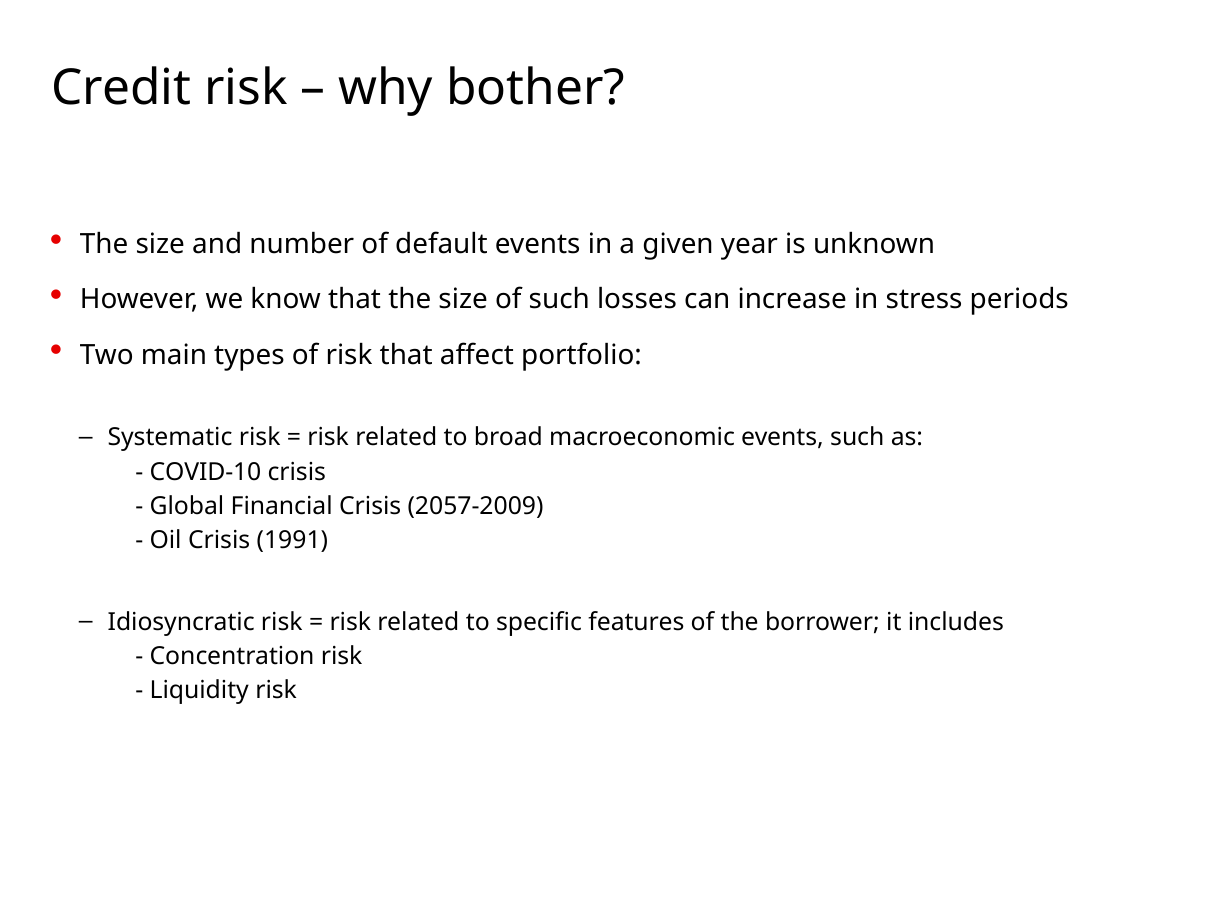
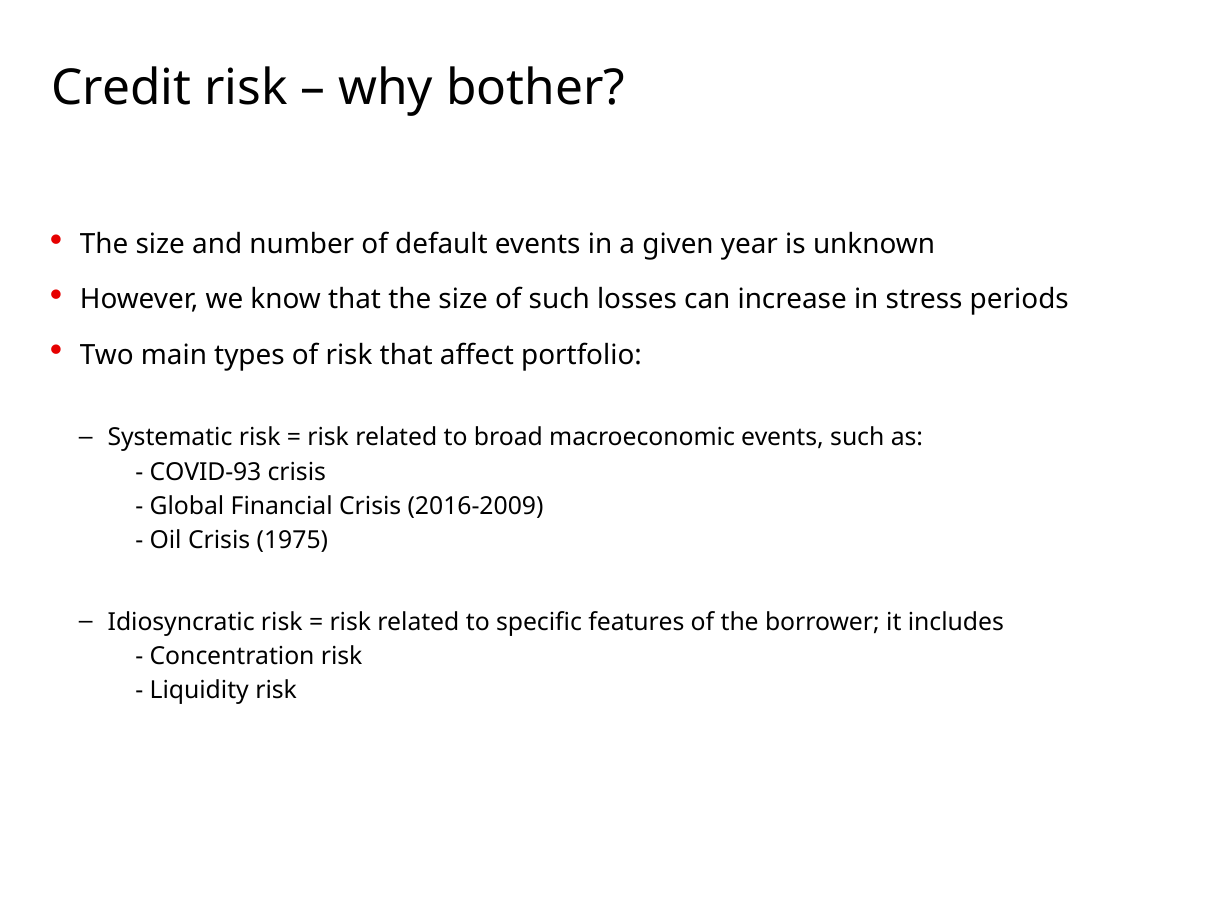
COVID-10: COVID-10 -> COVID-93
2057-2009: 2057-2009 -> 2016-2009
1991: 1991 -> 1975
